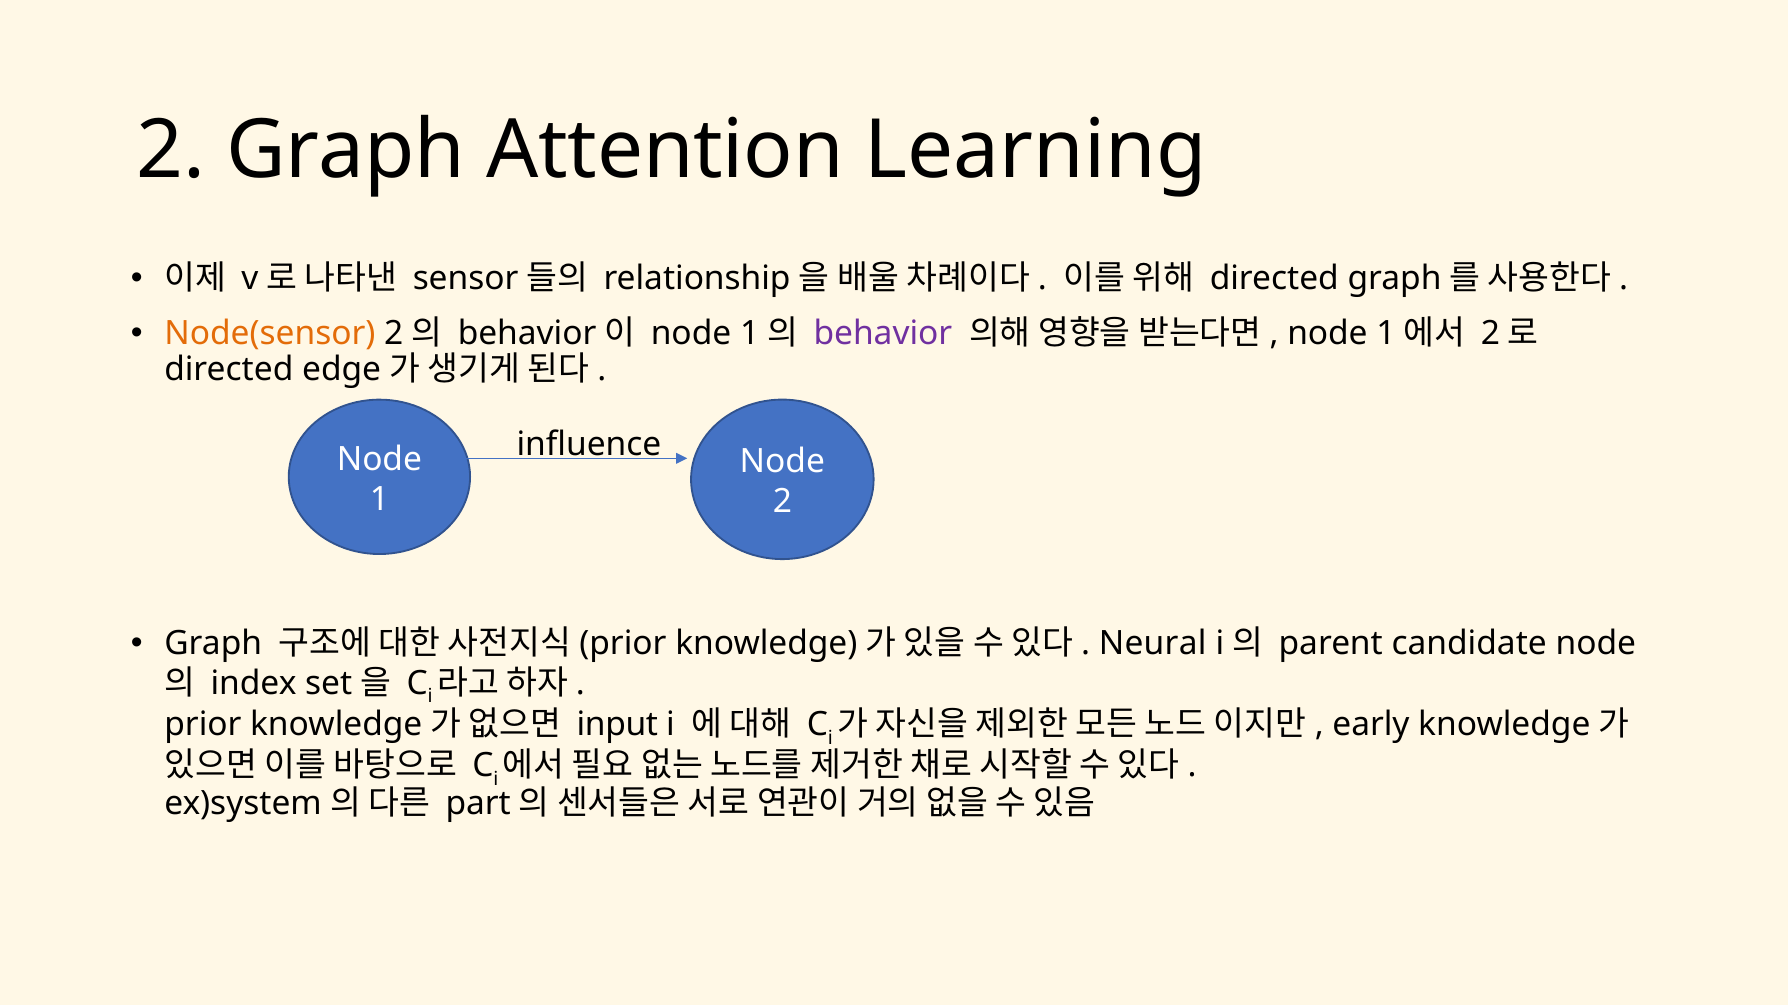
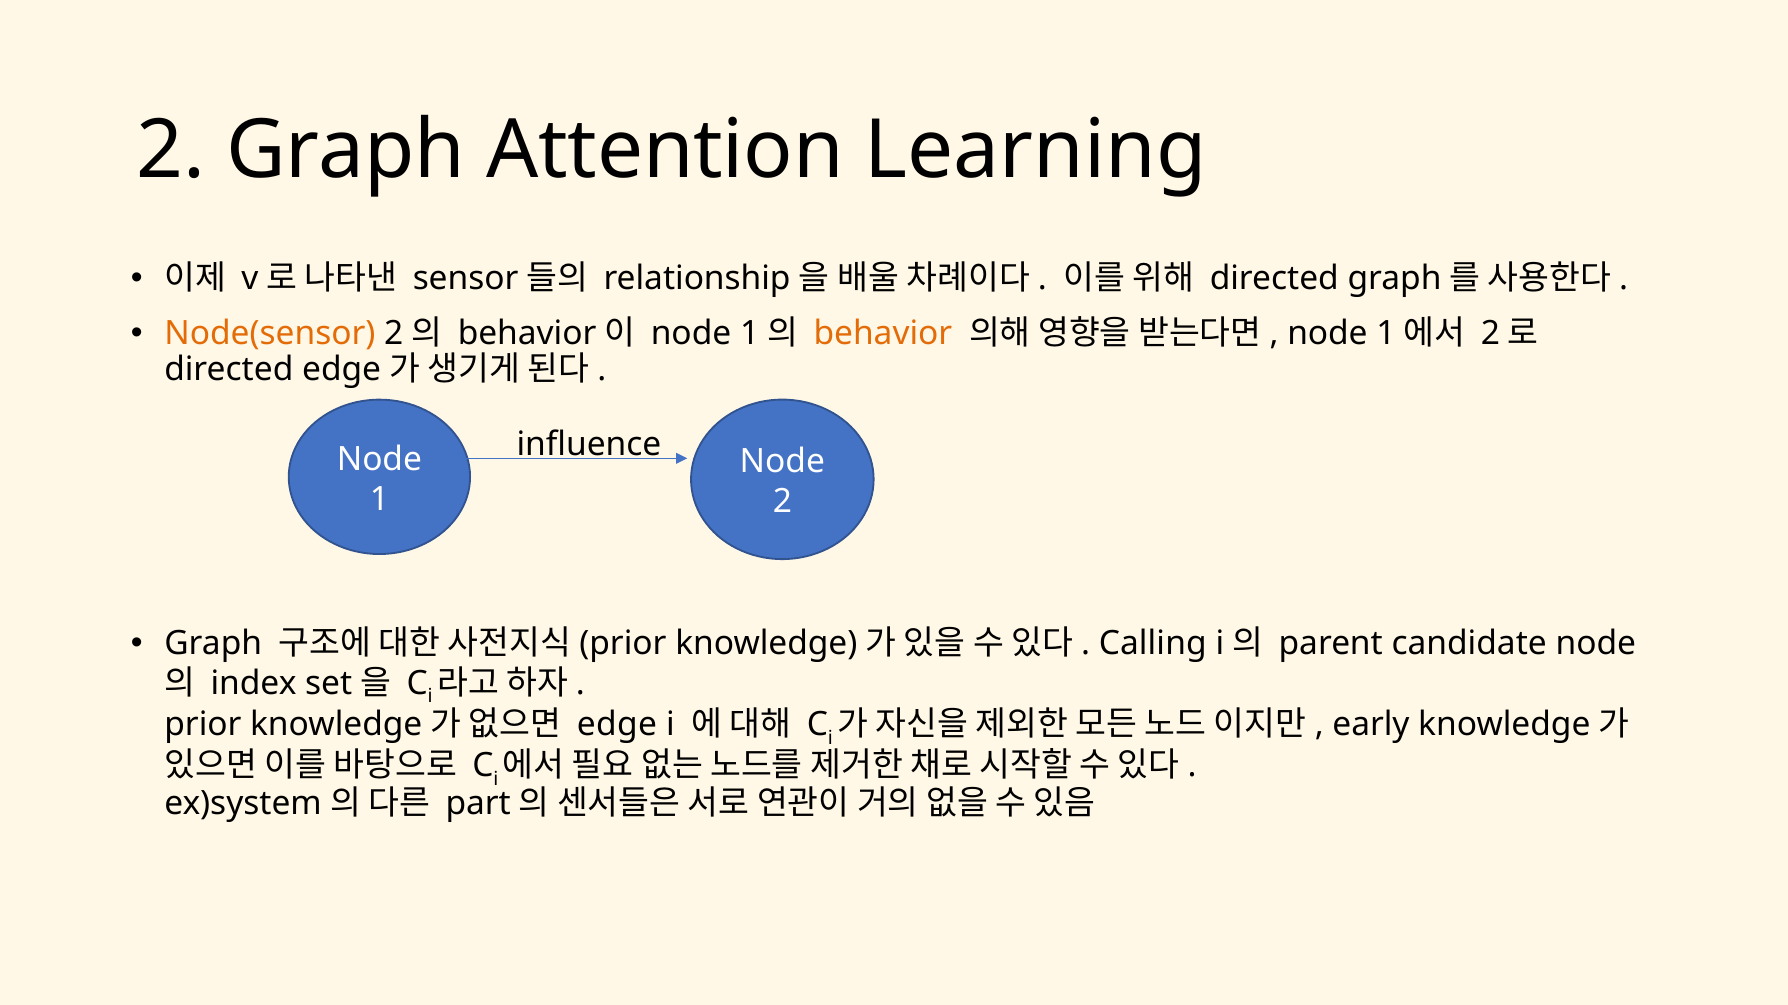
behavior colour: purple -> orange
Neural: Neural -> Calling
input: input -> edge
